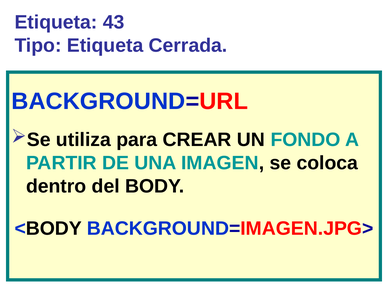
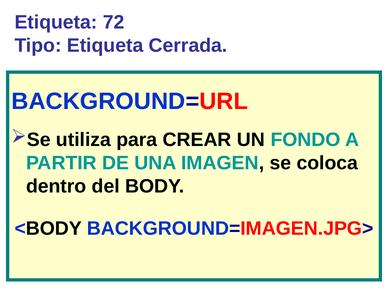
43: 43 -> 72
